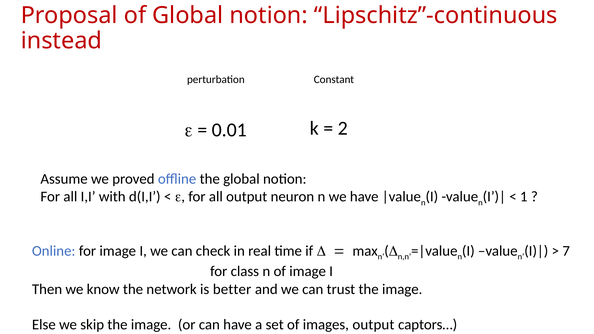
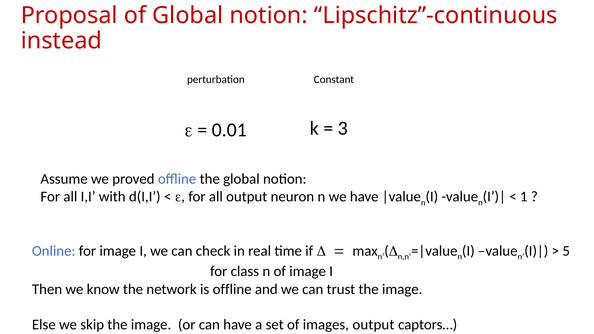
2: 2 -> 3
7: 7 -> 5
is better: better -> offline
